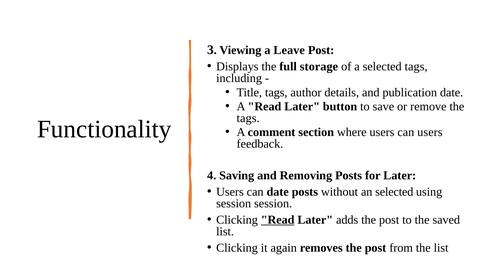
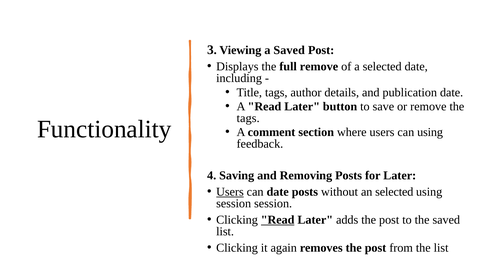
a Leave: Leave -> Saved
full storage: storage -> remove
selected tags: tags -> date
can users: users -> using
Users at (230, 192) underline: none -> present
